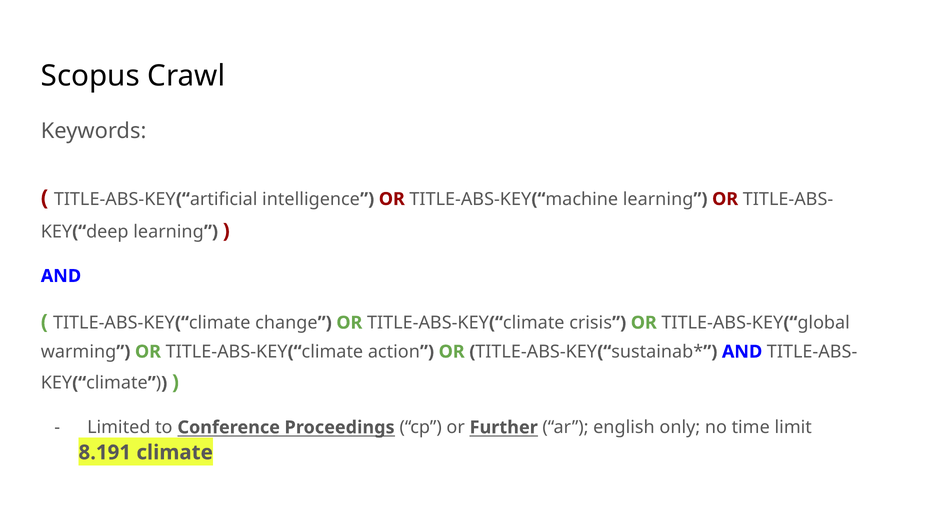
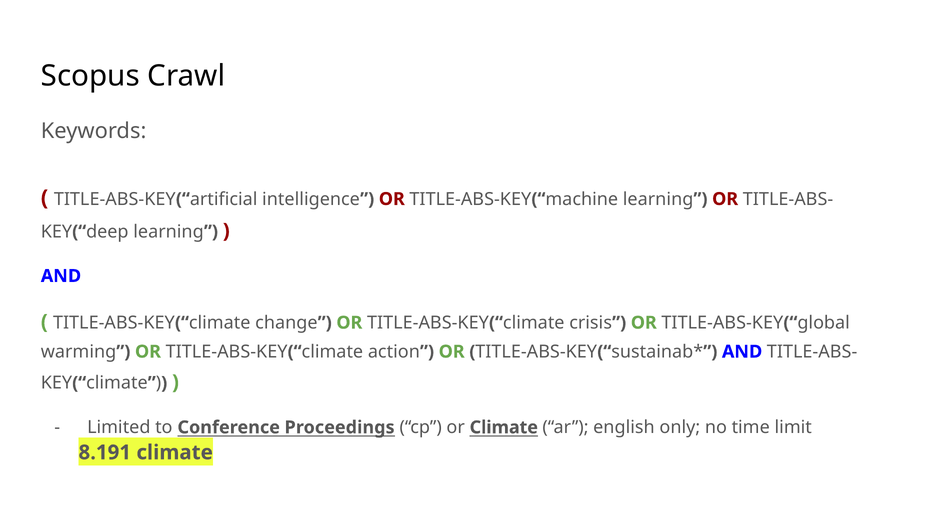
or Further: Further -> Climate
